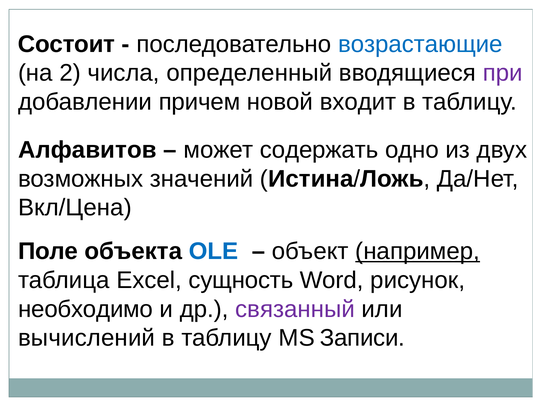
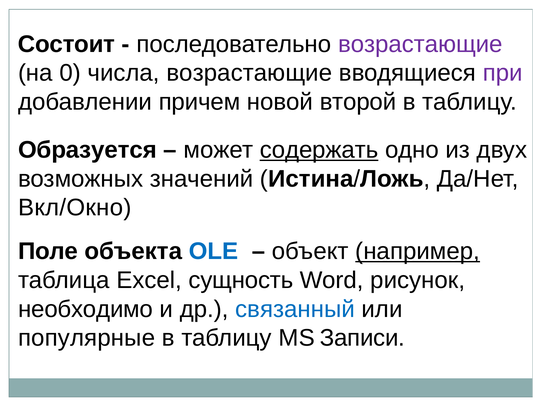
возрастающие at (420, 44) colour: blue -> purple
2: 2 -> 0
числа определенный: определенный -> возрастающие
входит: входит -> второй
Алфавитов: Алфавитов -> Образуется
содержать underline: none -> present
Вкл/Цена: Вкл/Цена -> Вкл/Окно
связанный colour: purple -> blue
вычислений: вычислений -> популярные
